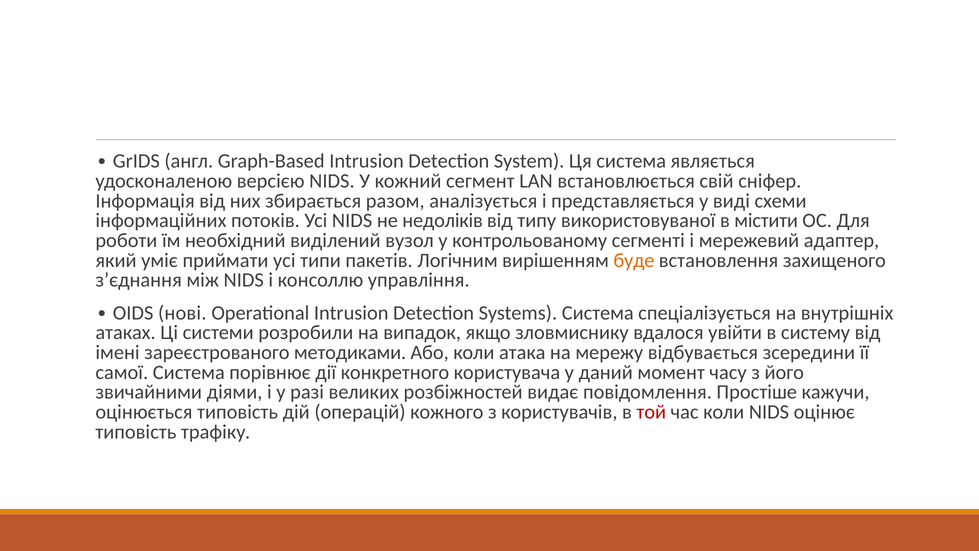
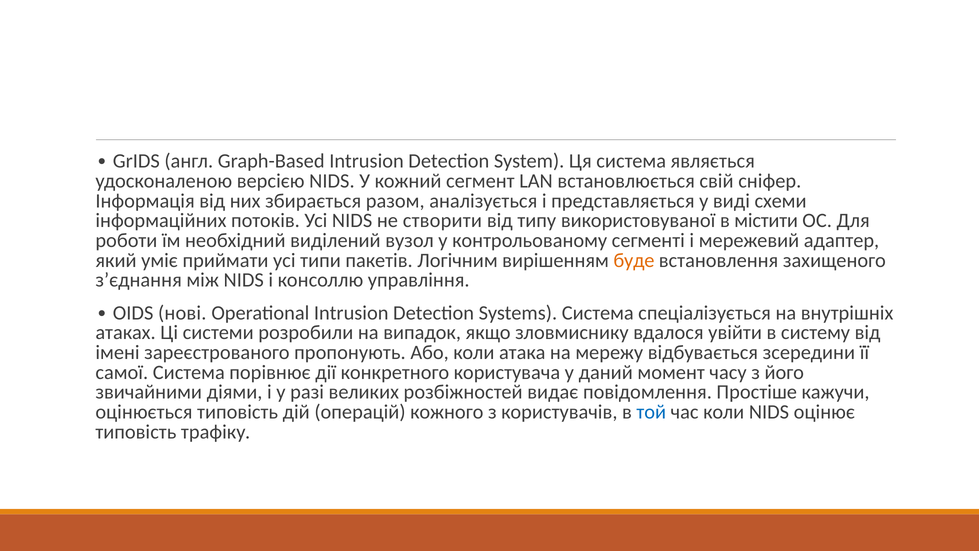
недолiкiв: недолiкiв -> створити
методиками: методиками -> пропонують
той colour: red -> blue
